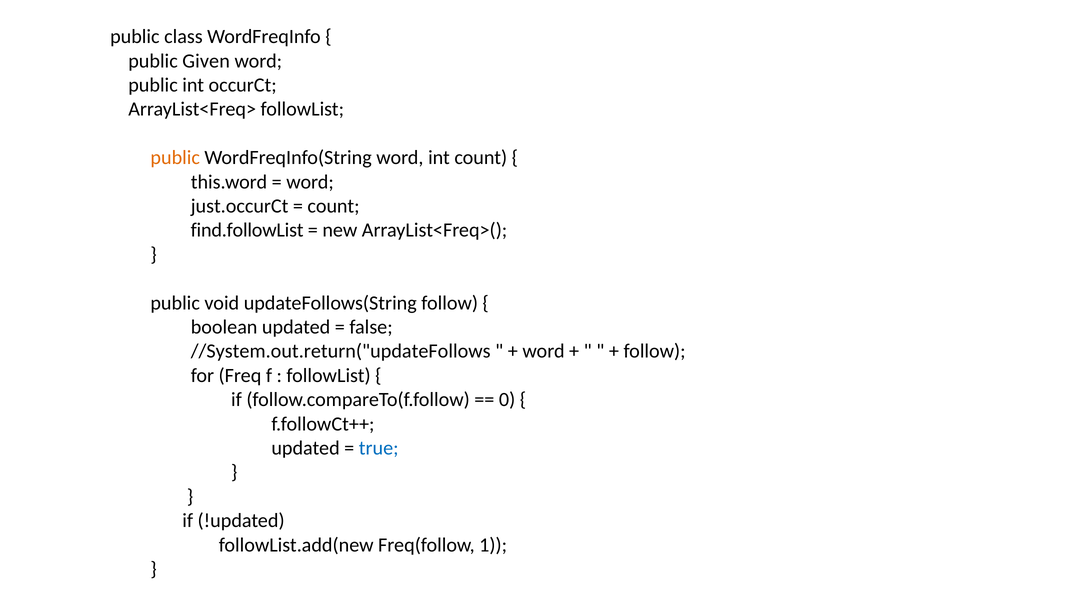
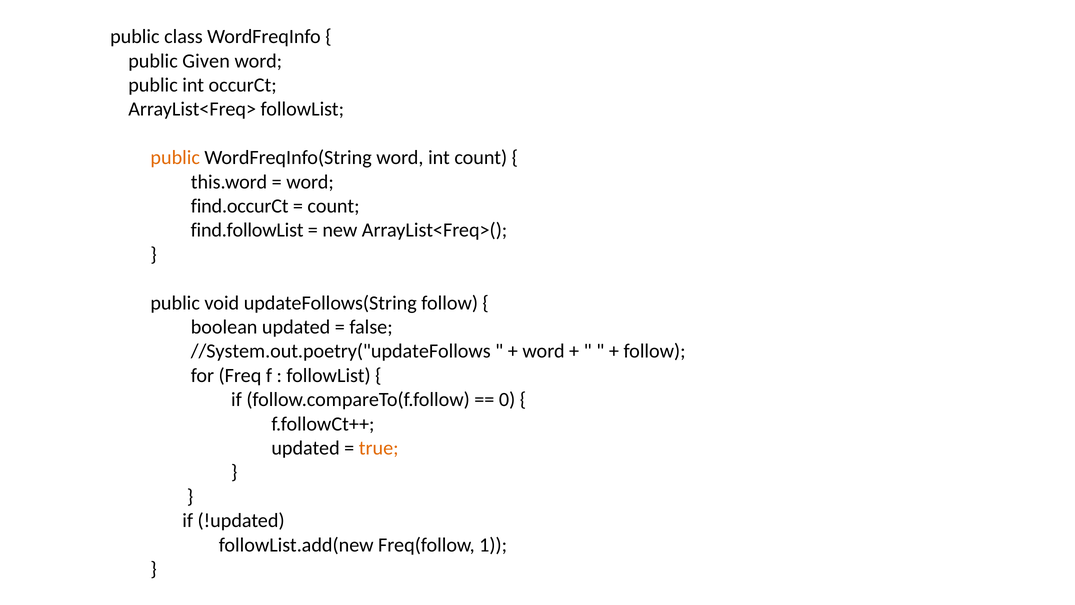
just.occurCt: just.occurCt -> find.occurCt
//System.out.return("updateFollows: //System.out.return("updateFollows -> //System.out.poetry("updateFollows
true colour: blue -> orange
